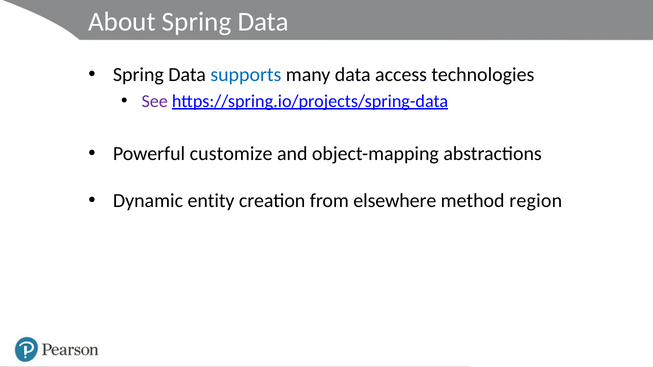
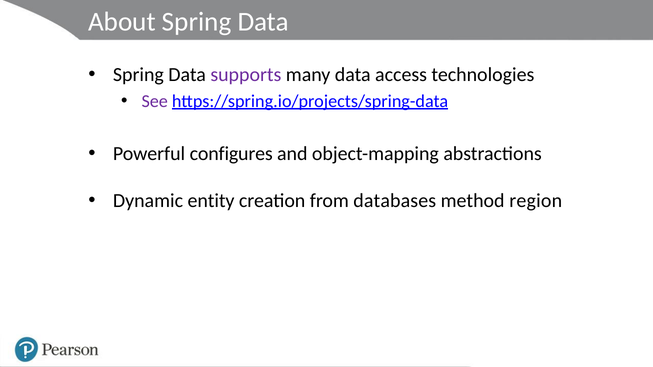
supports colour: blue -> purple
customize: customize -> configures
elsewhere: elsewhere -> databases
